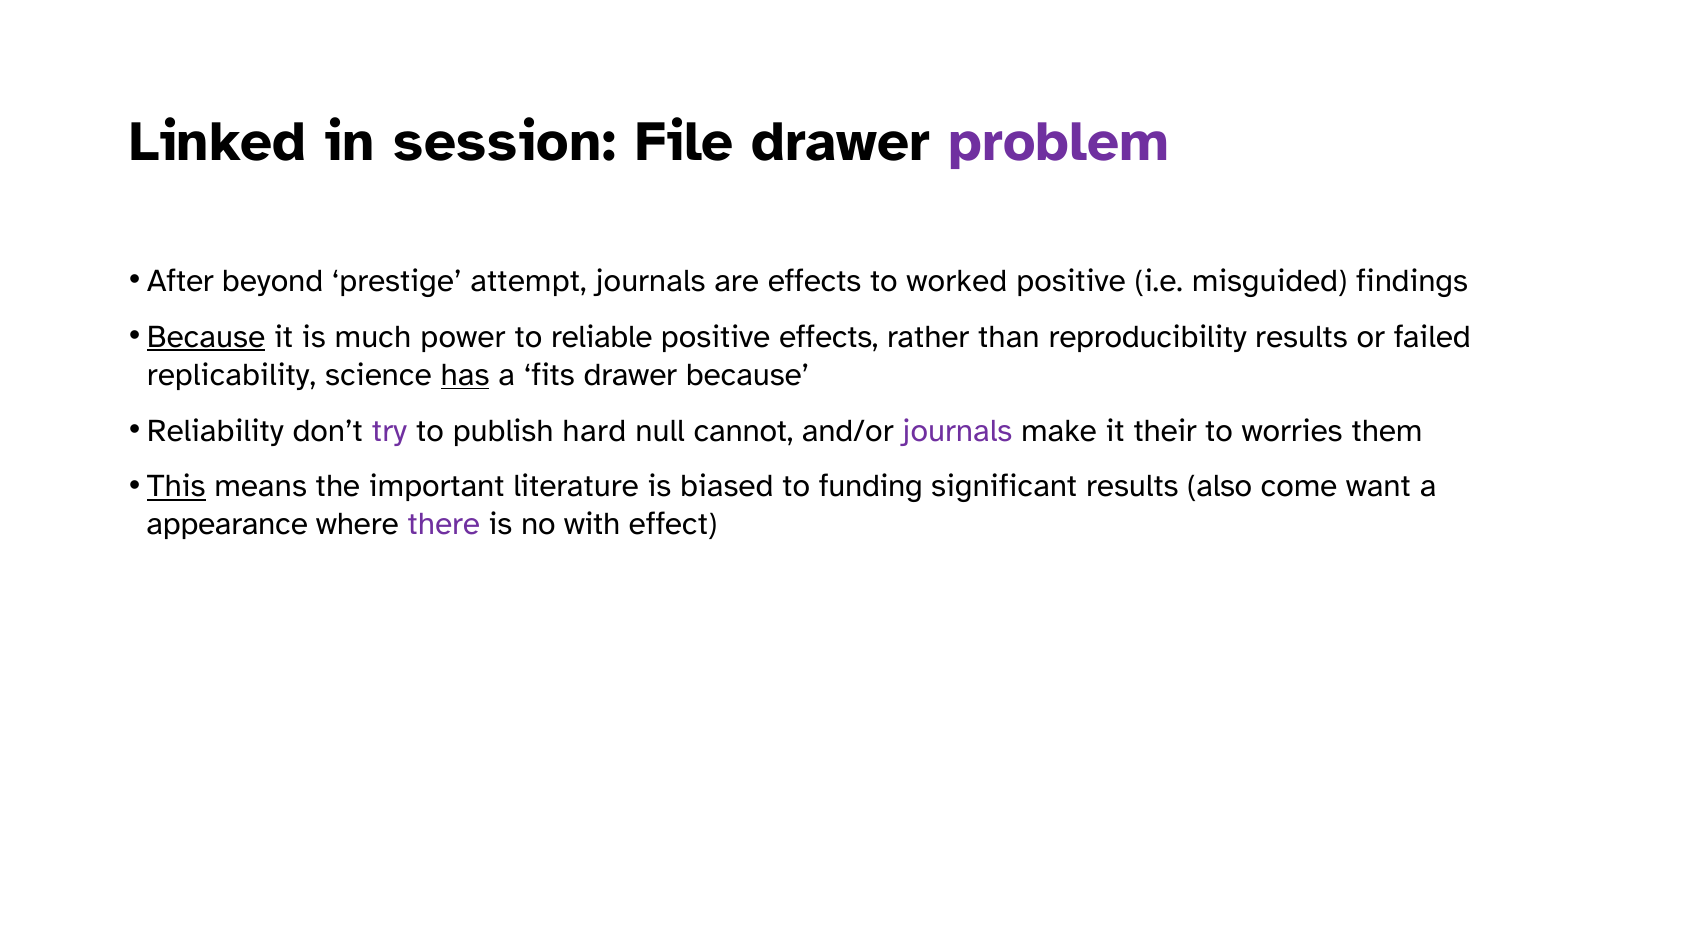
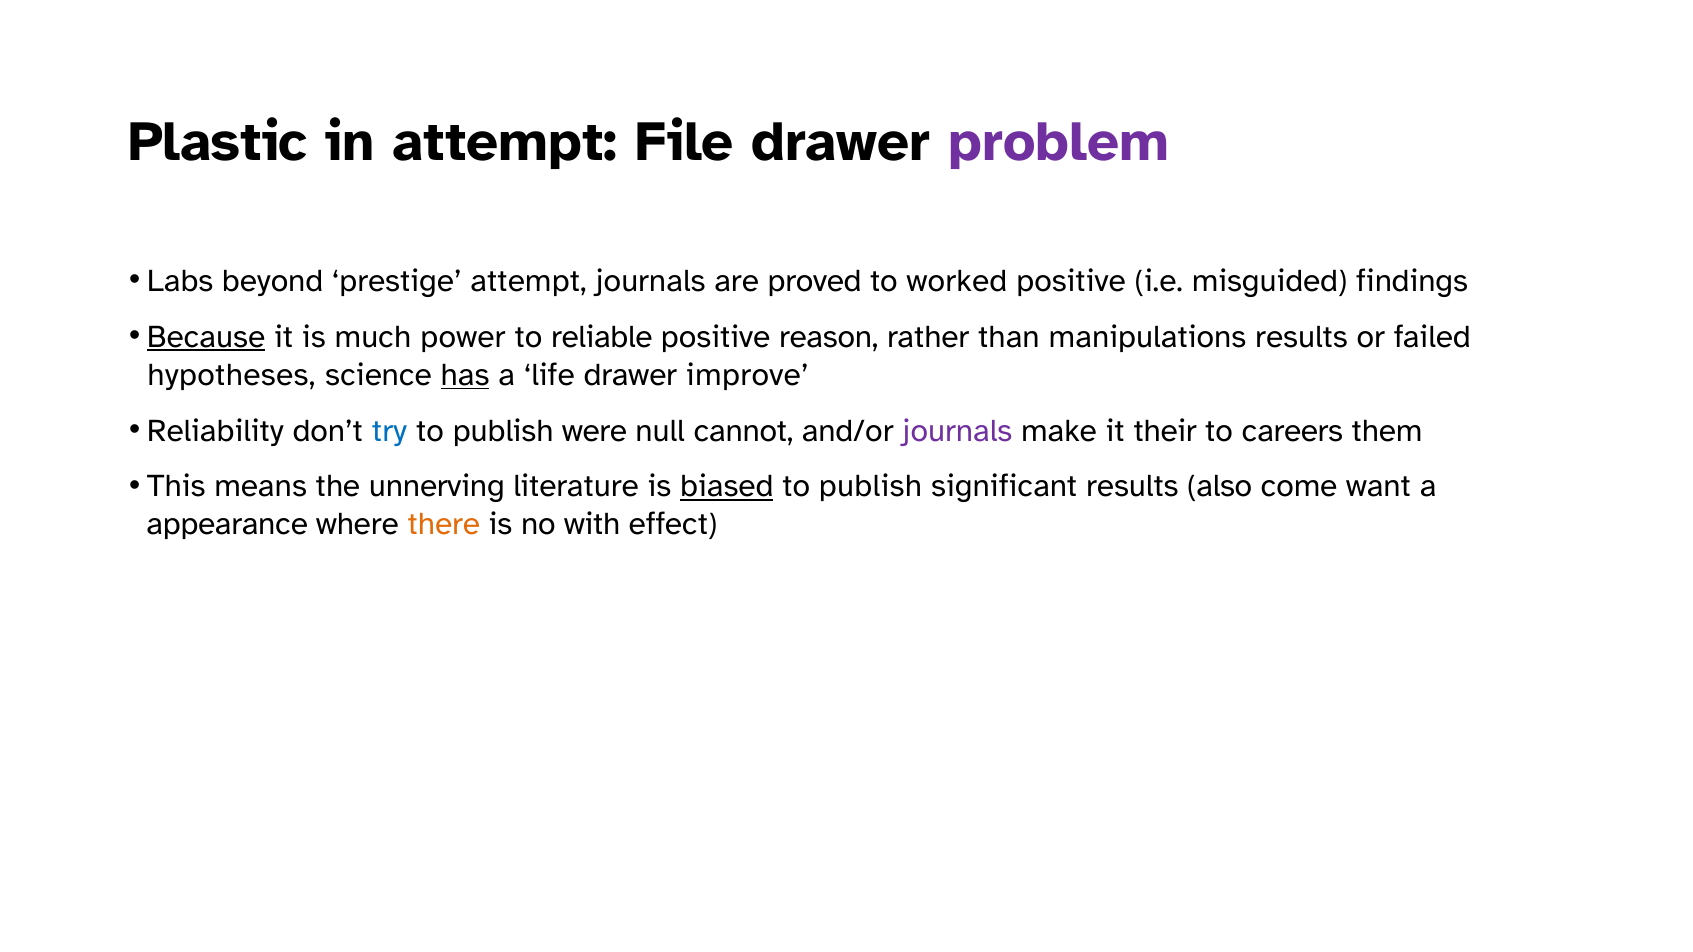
Linked: Linked -> Plastic
in session: session -> attempt
After: After -> Labs
are effects: effects -> proved
positive effects: effects -> reason
reproducibility: reproducibility -> manipulations
replicability: replicability -> hypotheses
fits: fits -> life
drawer because: because -> improve
try colour: purple -> blue
hard: hard -> were
worries: worries -> careers
This underline: present -> none
important: important -> unnerving
biased underline: none -> present
funding at (871, 486): funding -> publish
there colour: purple -> orange
